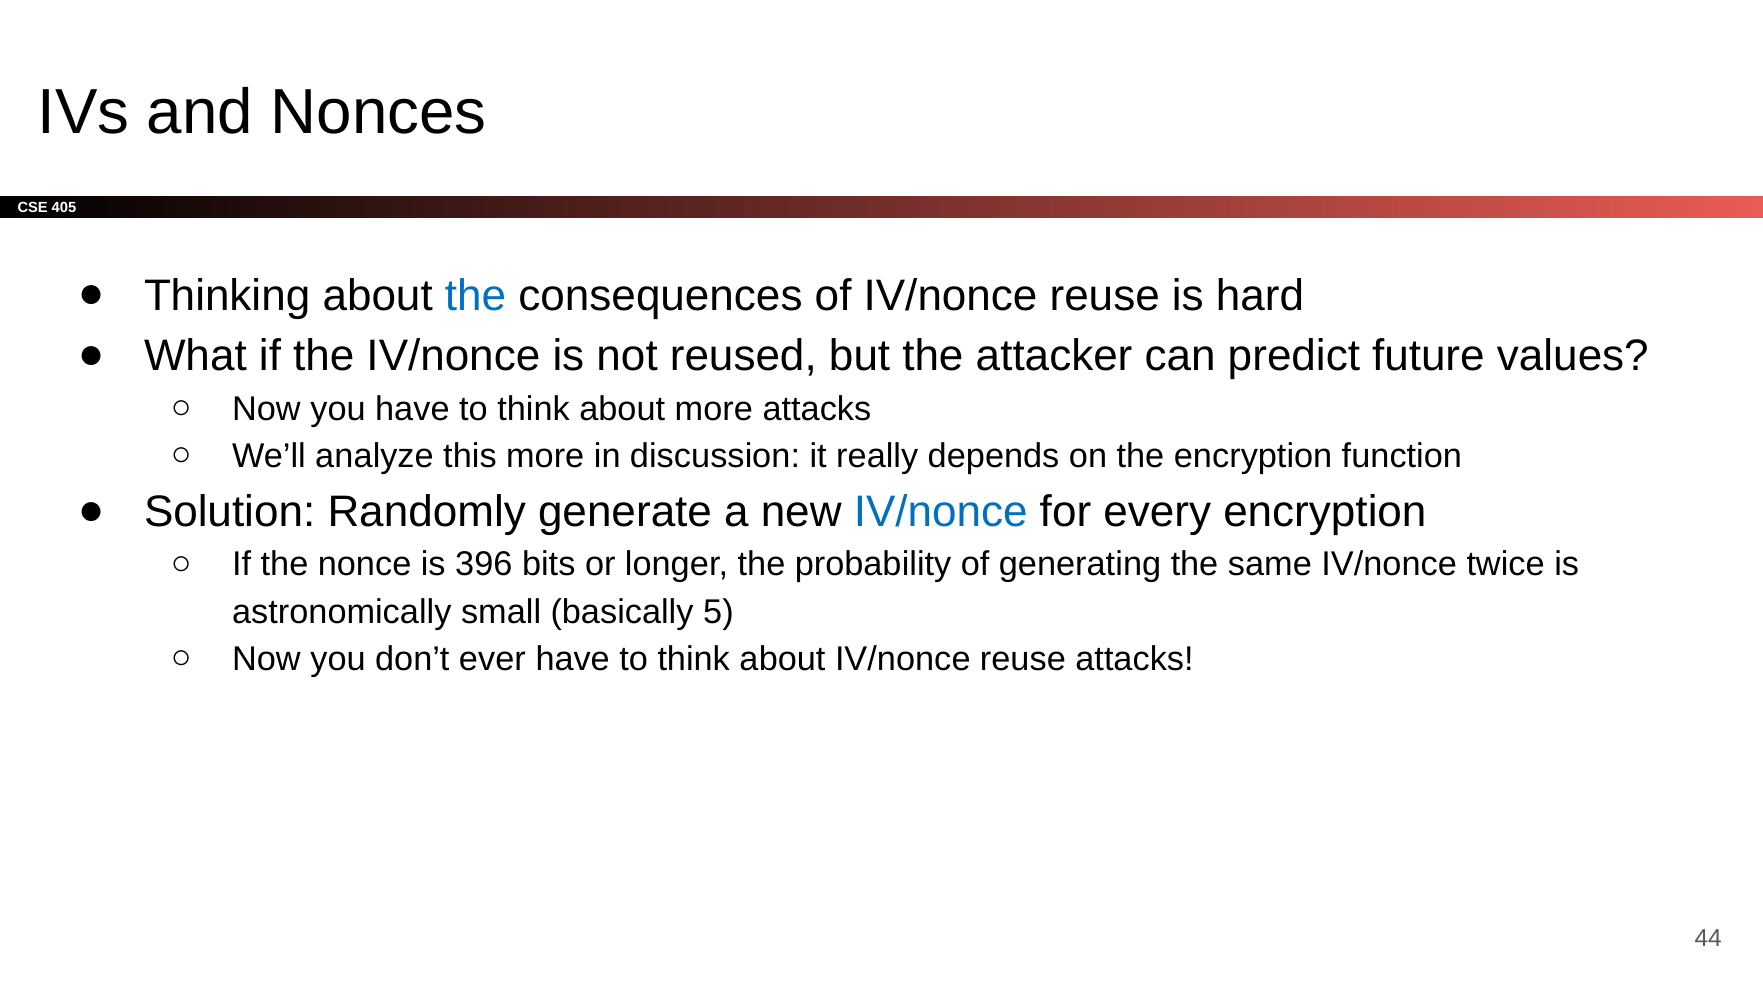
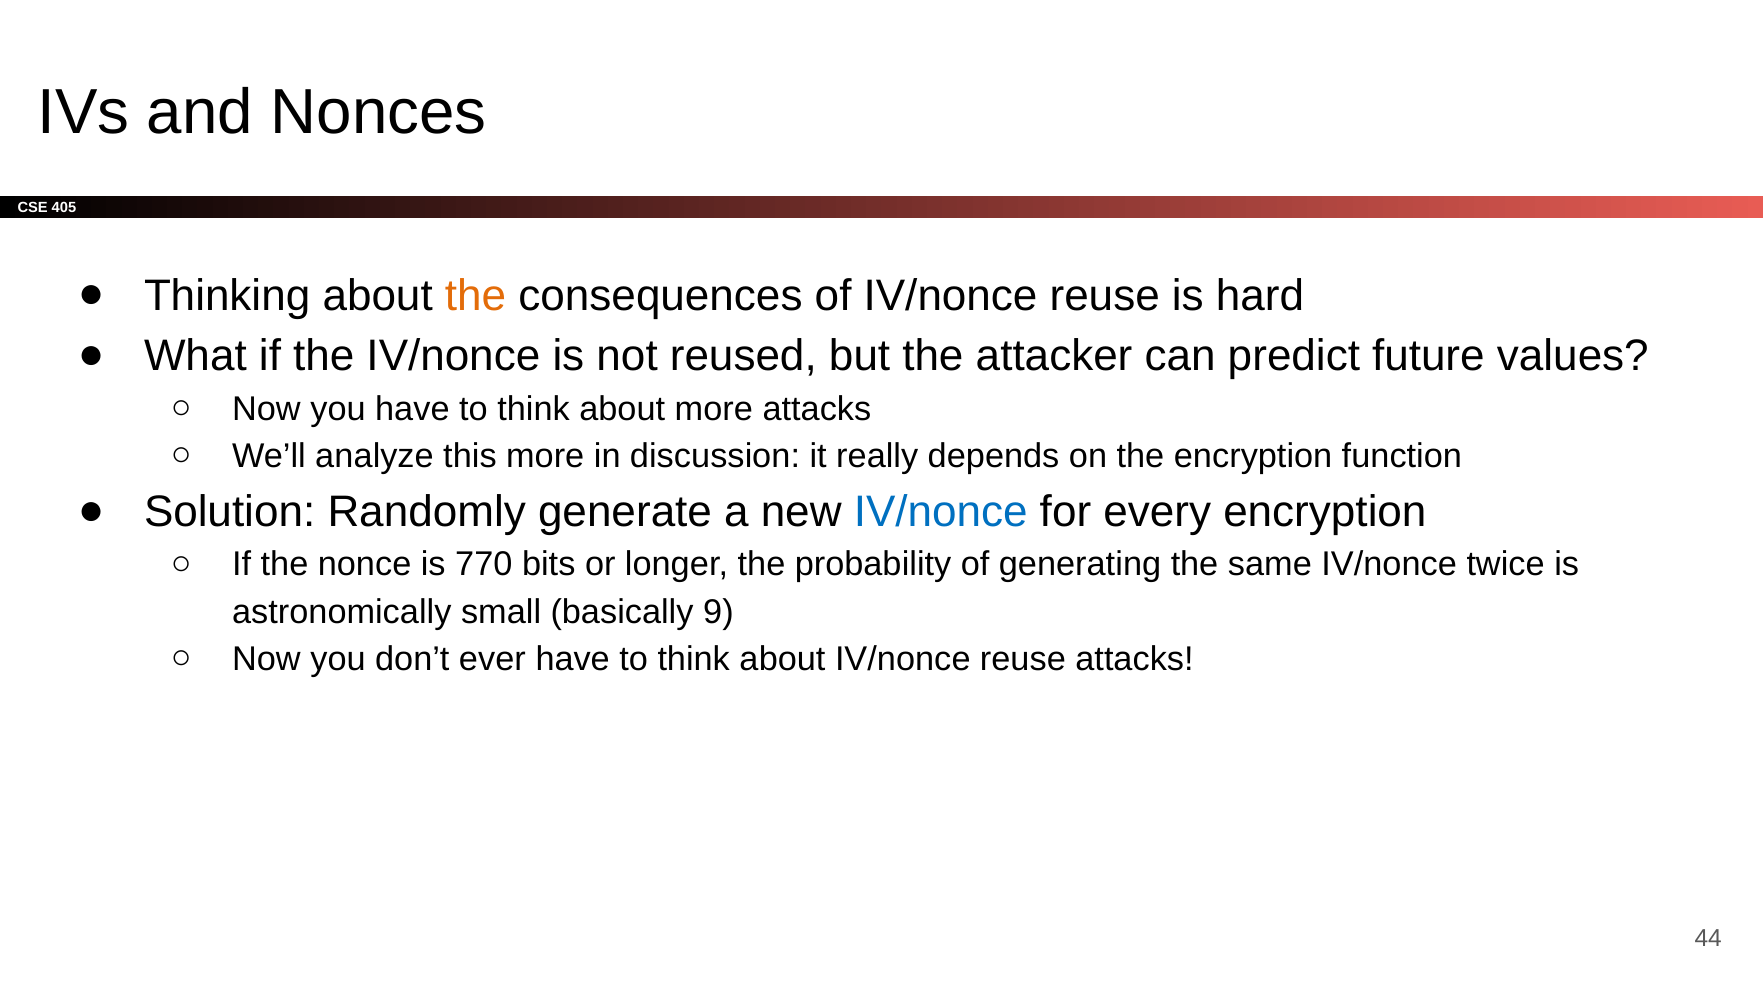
the at (475, 295) colour: blue -> orange
396: 396 -> 770
5: 5 -> 9
